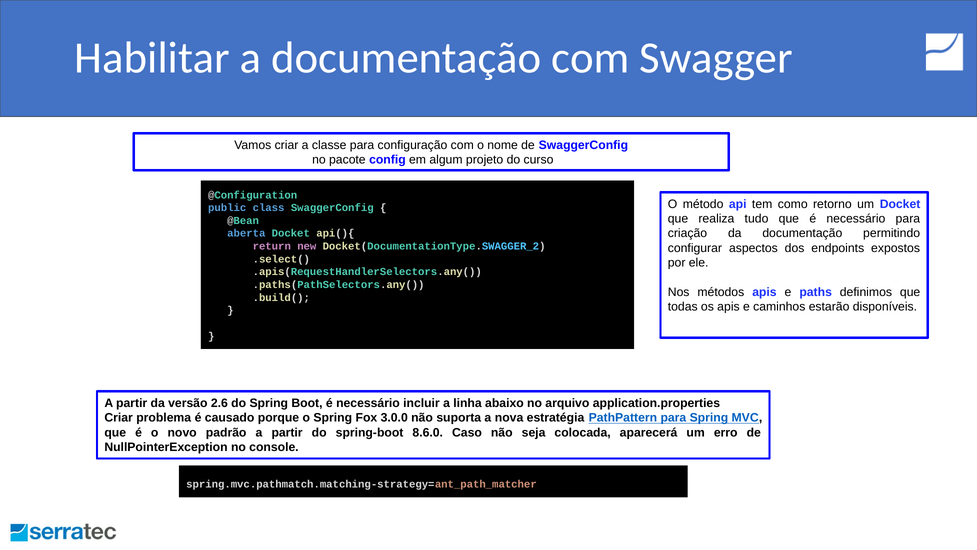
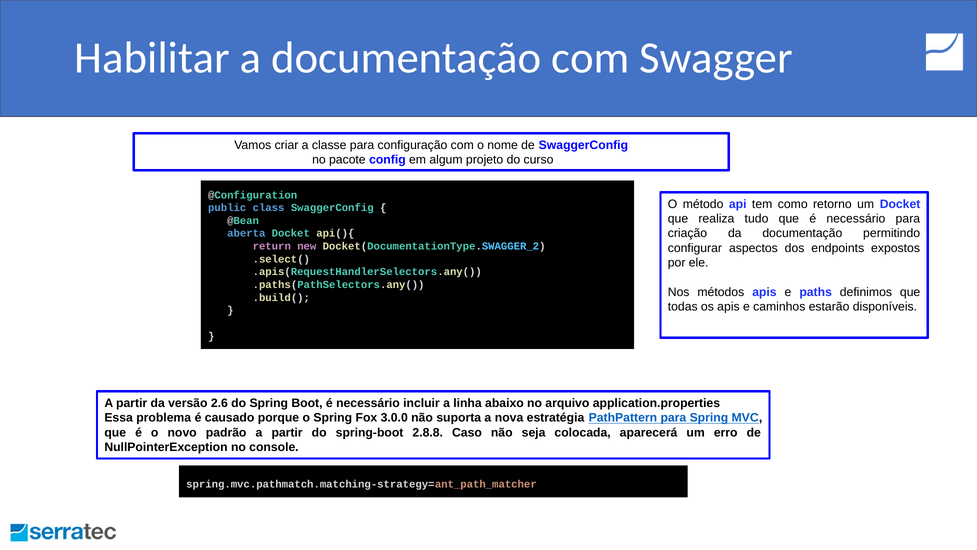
Criar at (119, 418): Criar -> Essa
8.6.0: 8.6.0 -> 2.8.8
